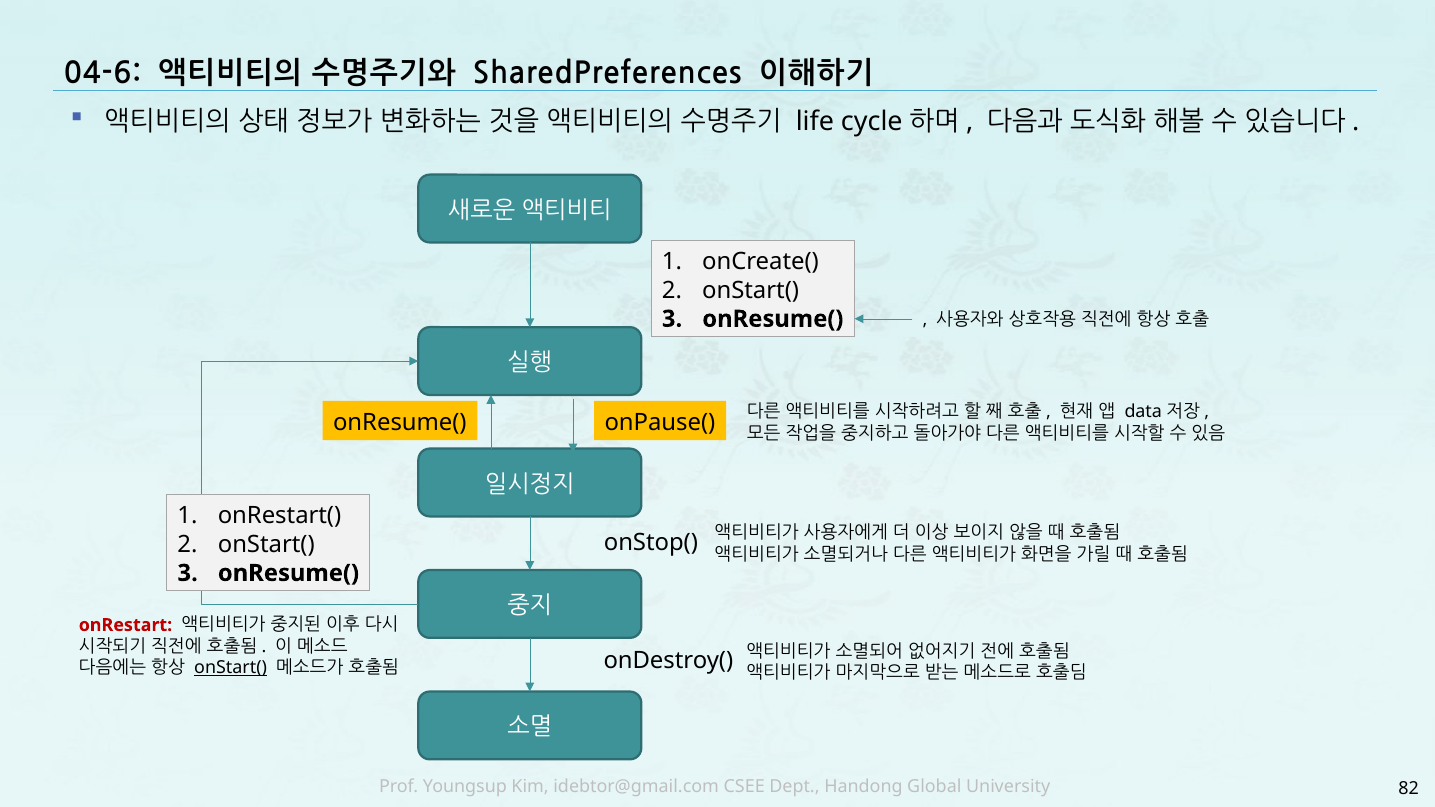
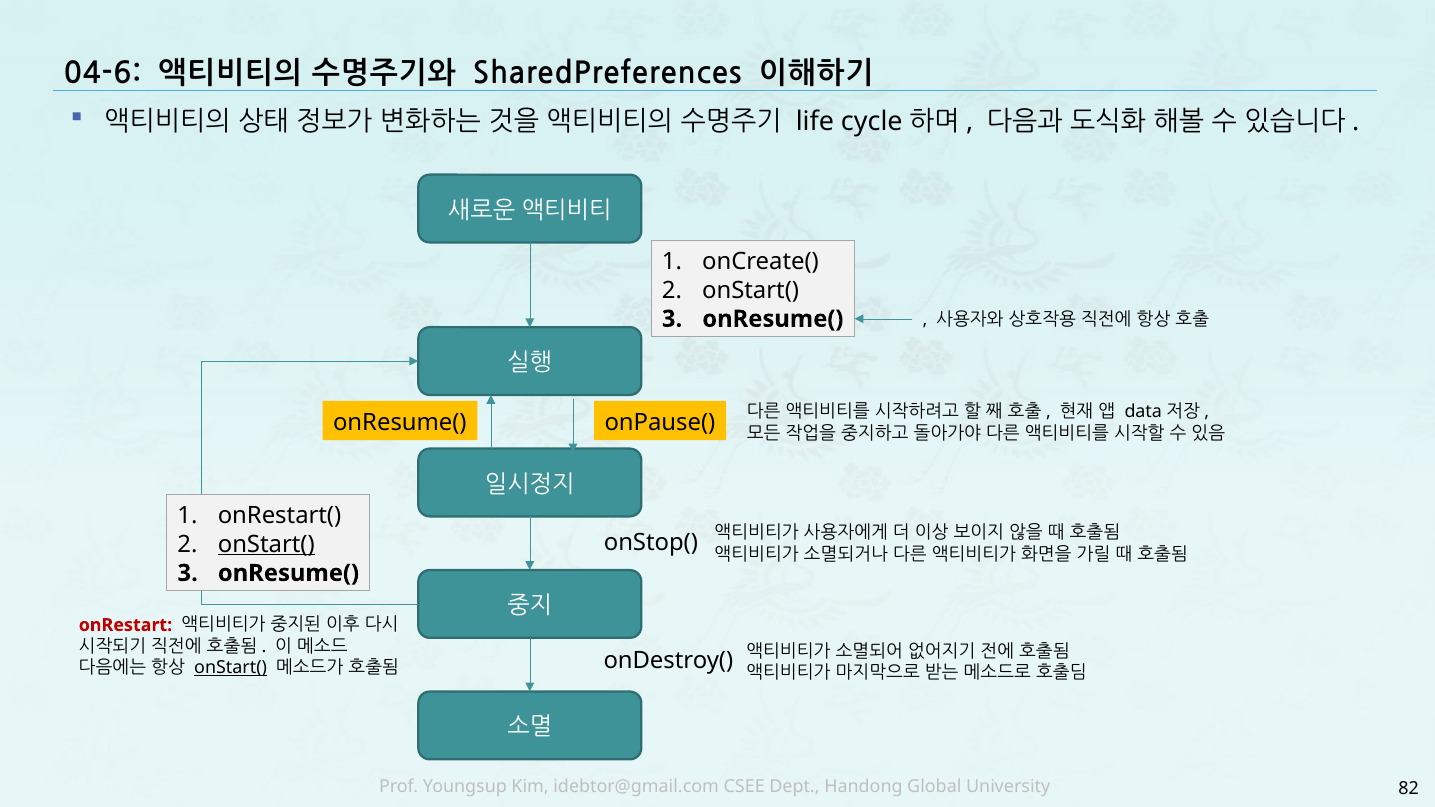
onStart( at (266, 545) underline: none -> present
